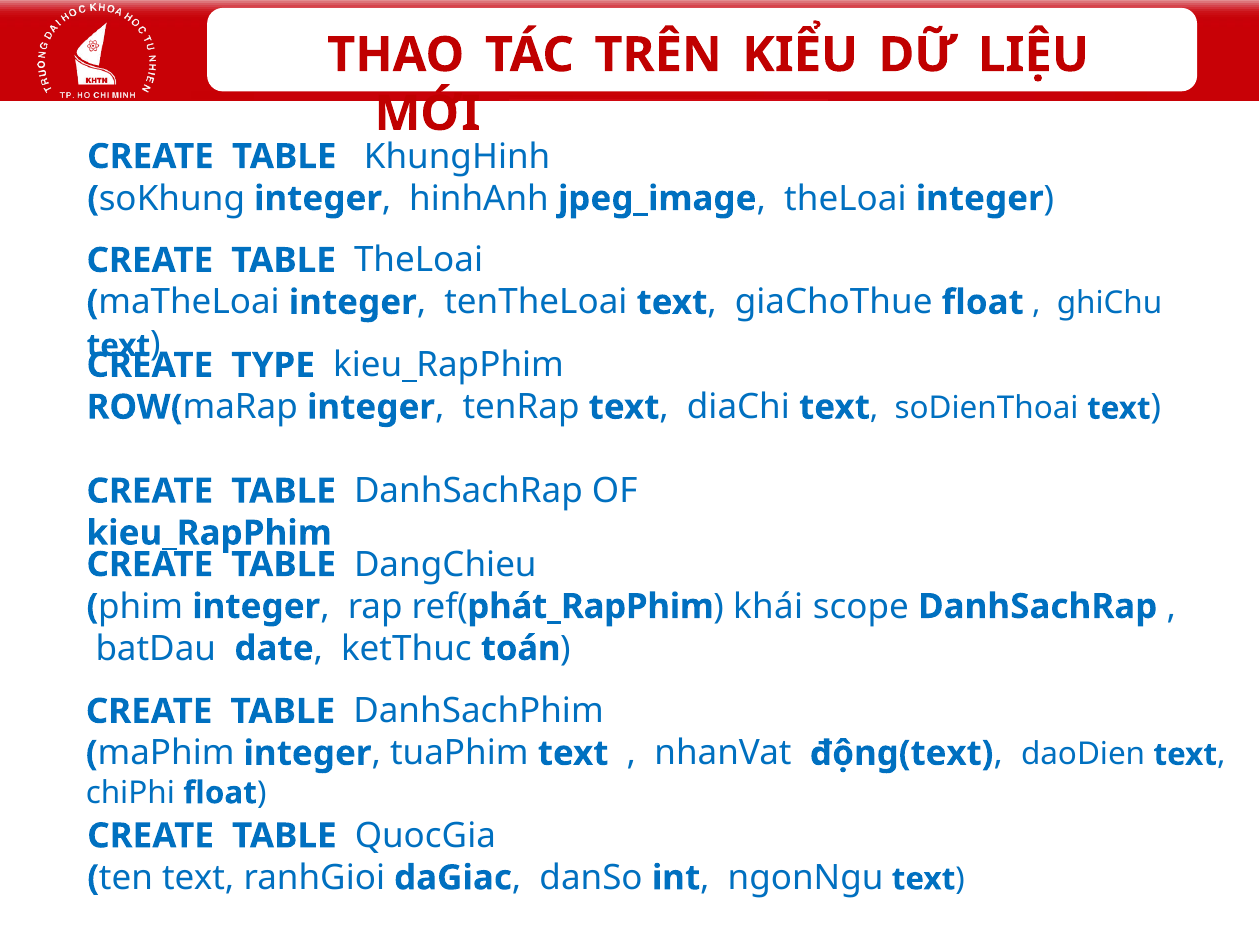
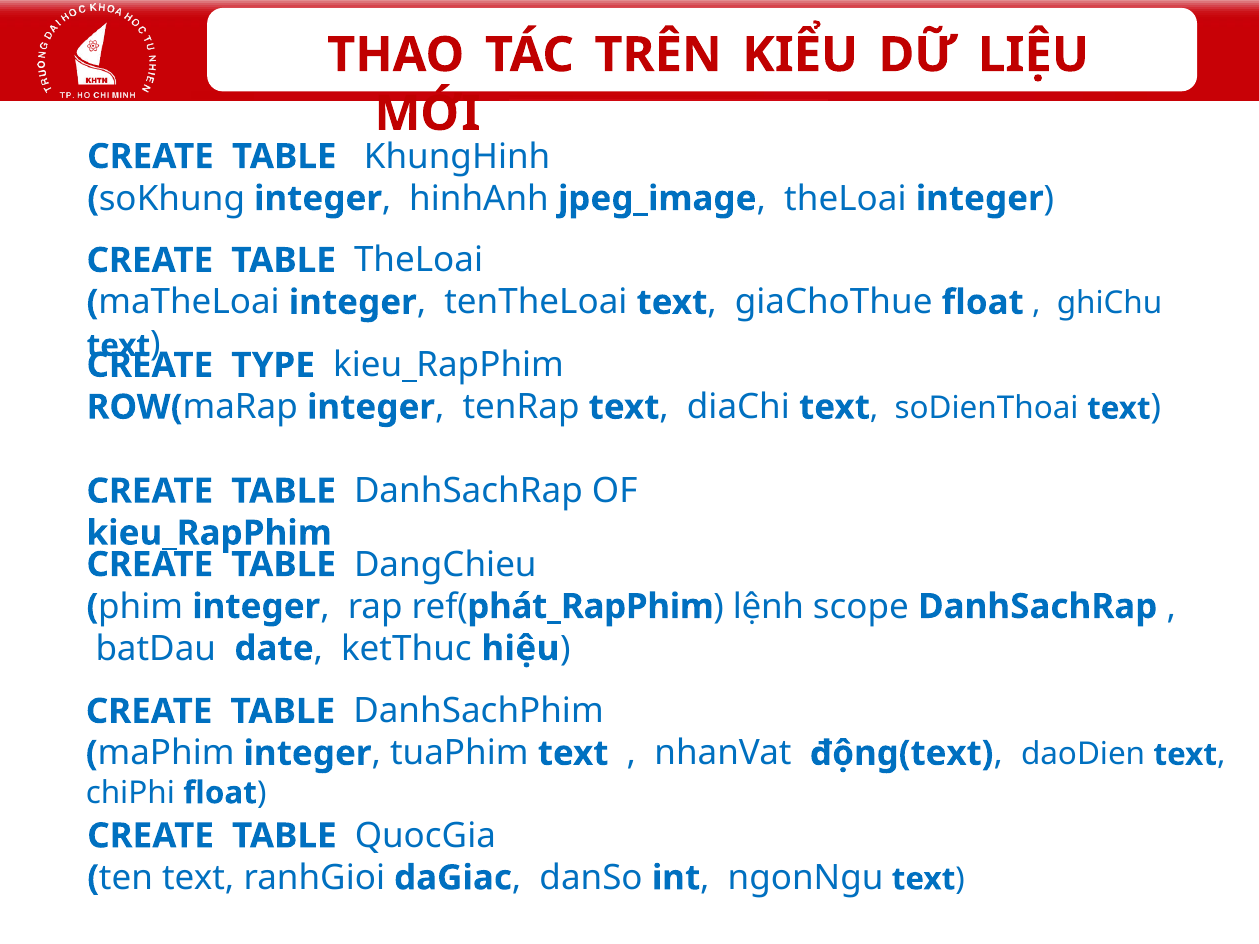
khái: khái -> lệnh
toán: toán -> hiệu
